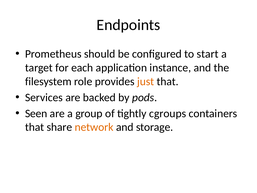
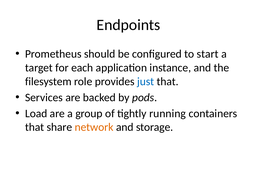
just colour: orange -> blue
Seen: Seen -> Load
cgroups: cgroups -> running
